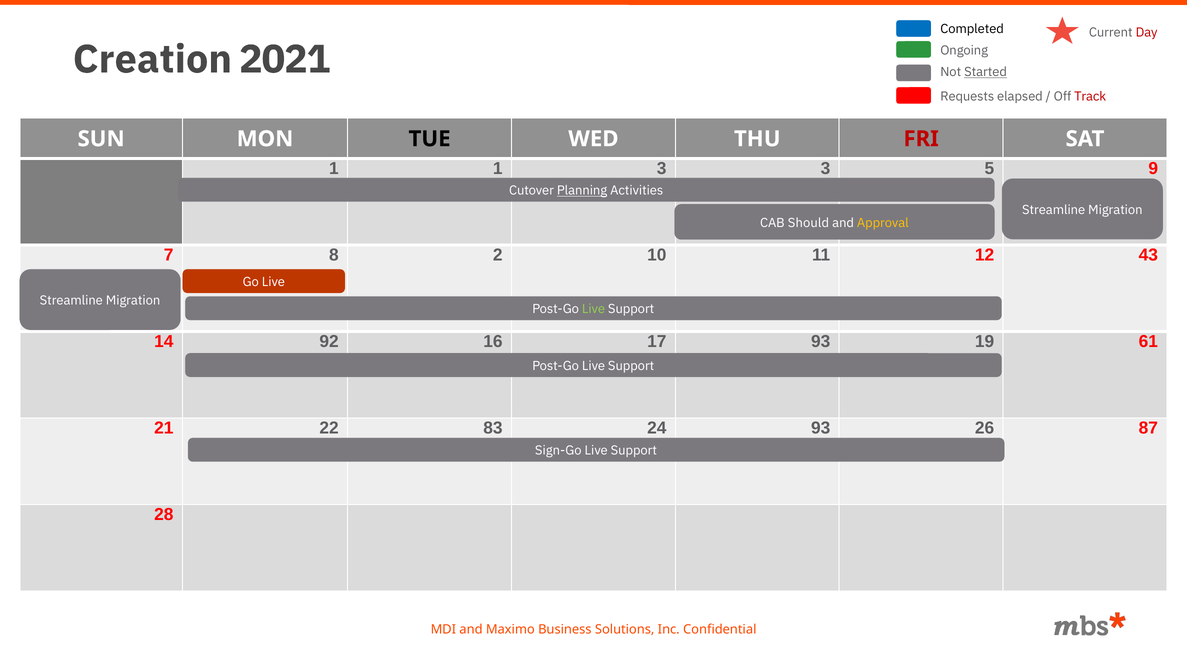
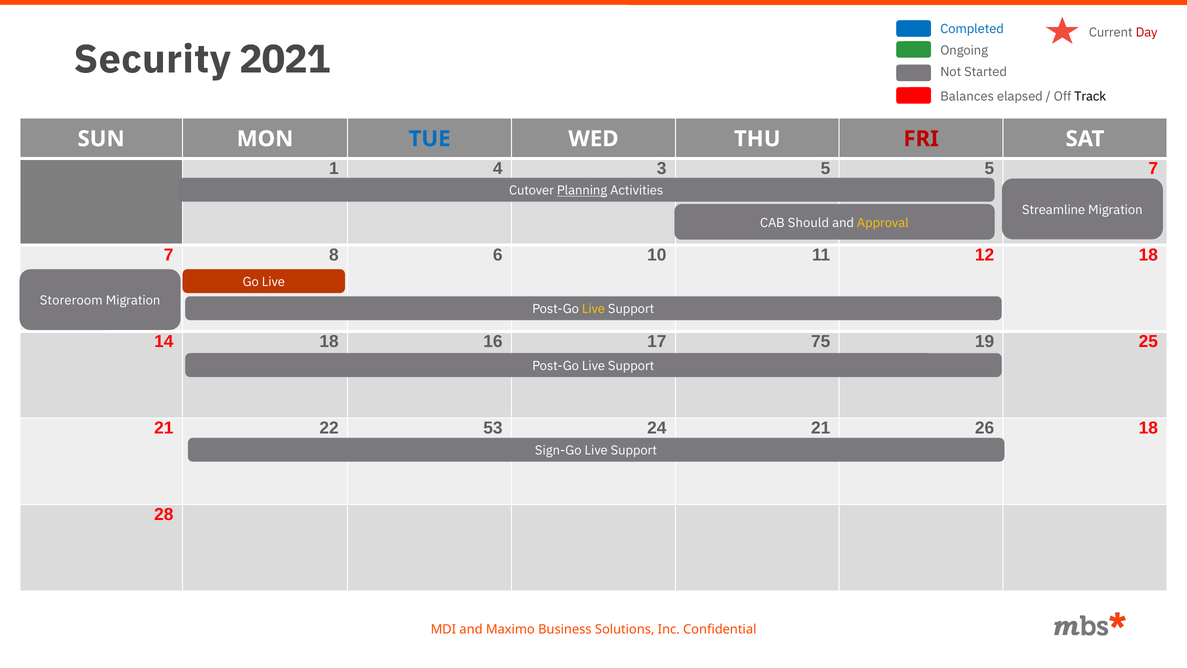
Completed colour: black -> blue
Creation: Creation -> Security
Started underline: present -> none
Requests: Requests -> Balances
Track colour: red -> black
TUE colour: black -> blue
1 1: 1 -> 4
3 3: 3 -> 5
5 9: 9 -> 7
2: 2 -> 6
12 43: 43 -> 18
Streamline at (71, 300): Streamline -> Storeroom
Live at (593, 309) colour: light green -> yellow
14 92: 92 -> 18
17 93: 93 -> 75
61: 61 -> 25
83: 83 -> 53
24 93: 93 -> 21
26 87: 87 -> 18
